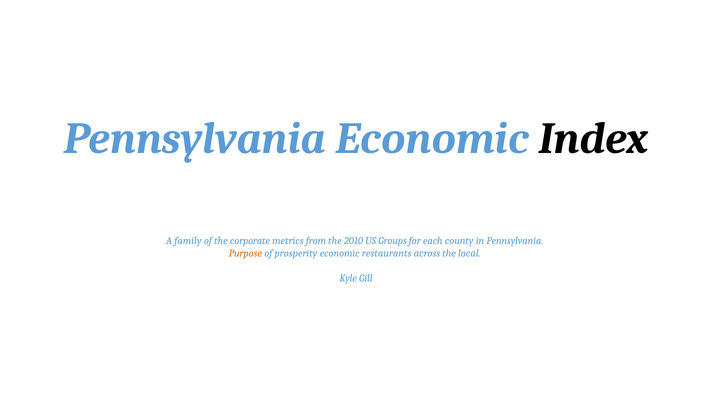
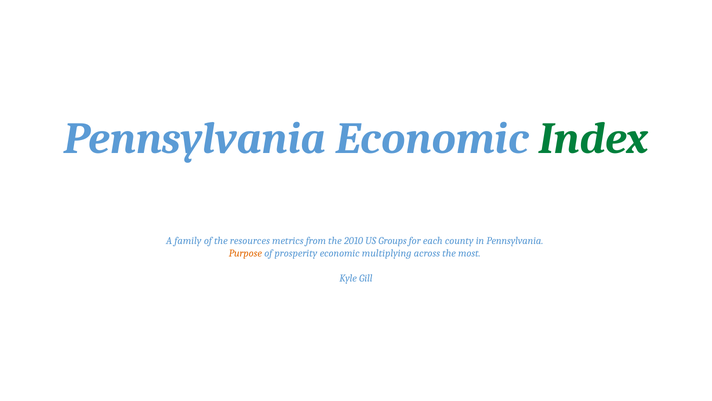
Index colour: black -> green
corporate: corporate -> resources
restaurants: restaurants -> multiplying
local: local -> most
